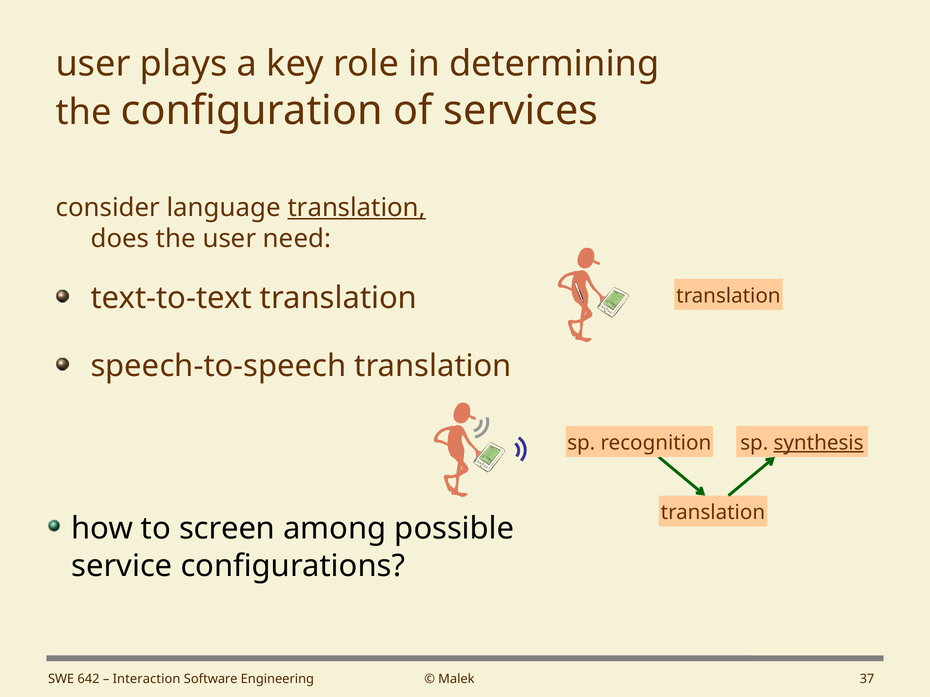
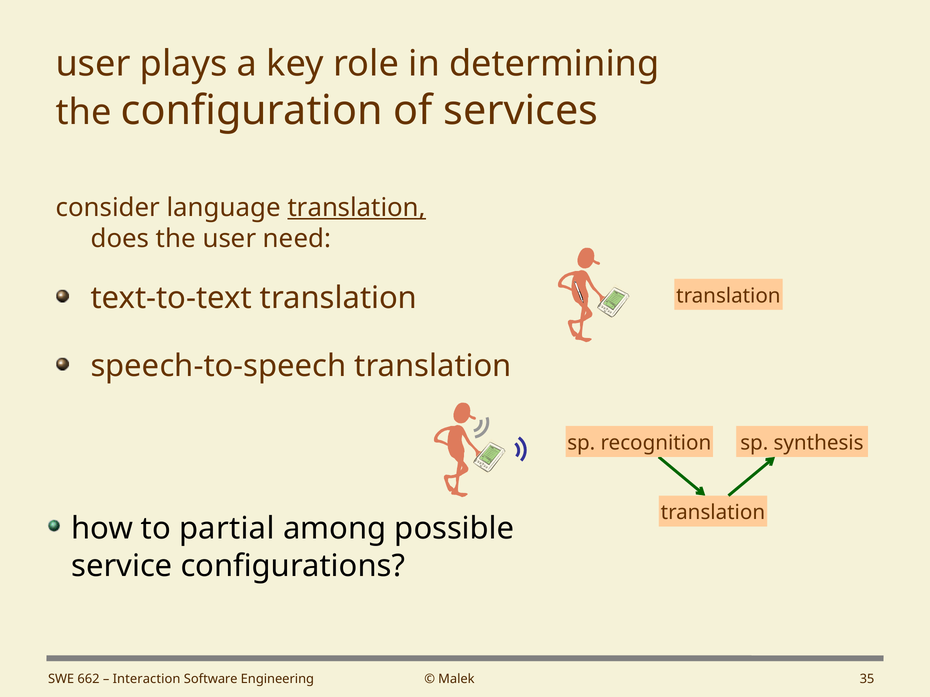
synthesis underline: present -> none
screen: screen -> partial
642: 642 -> 662
37: 37 -> 35
